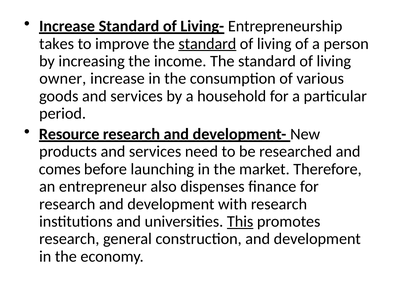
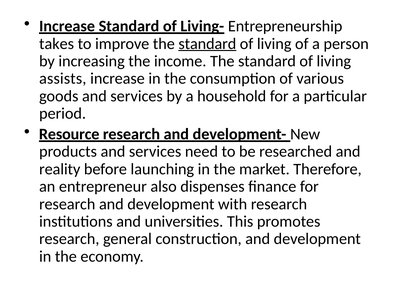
owner: owner -> assists
comes: comes -> reality
This underline: present -> none
